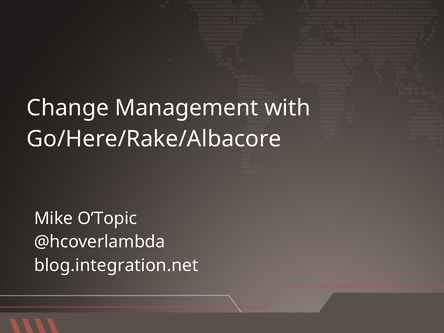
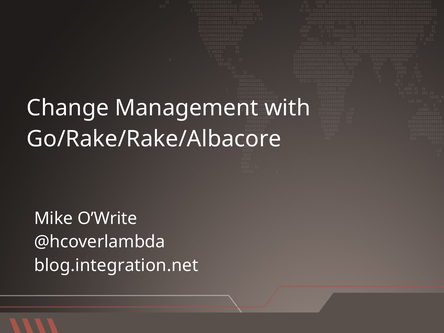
Go/Here/Rake/Albacore: Go/Here/Rake/Albacore -> Go/Rake/Rake/Albacore
O’Topic: O’Topic -> O’Write
